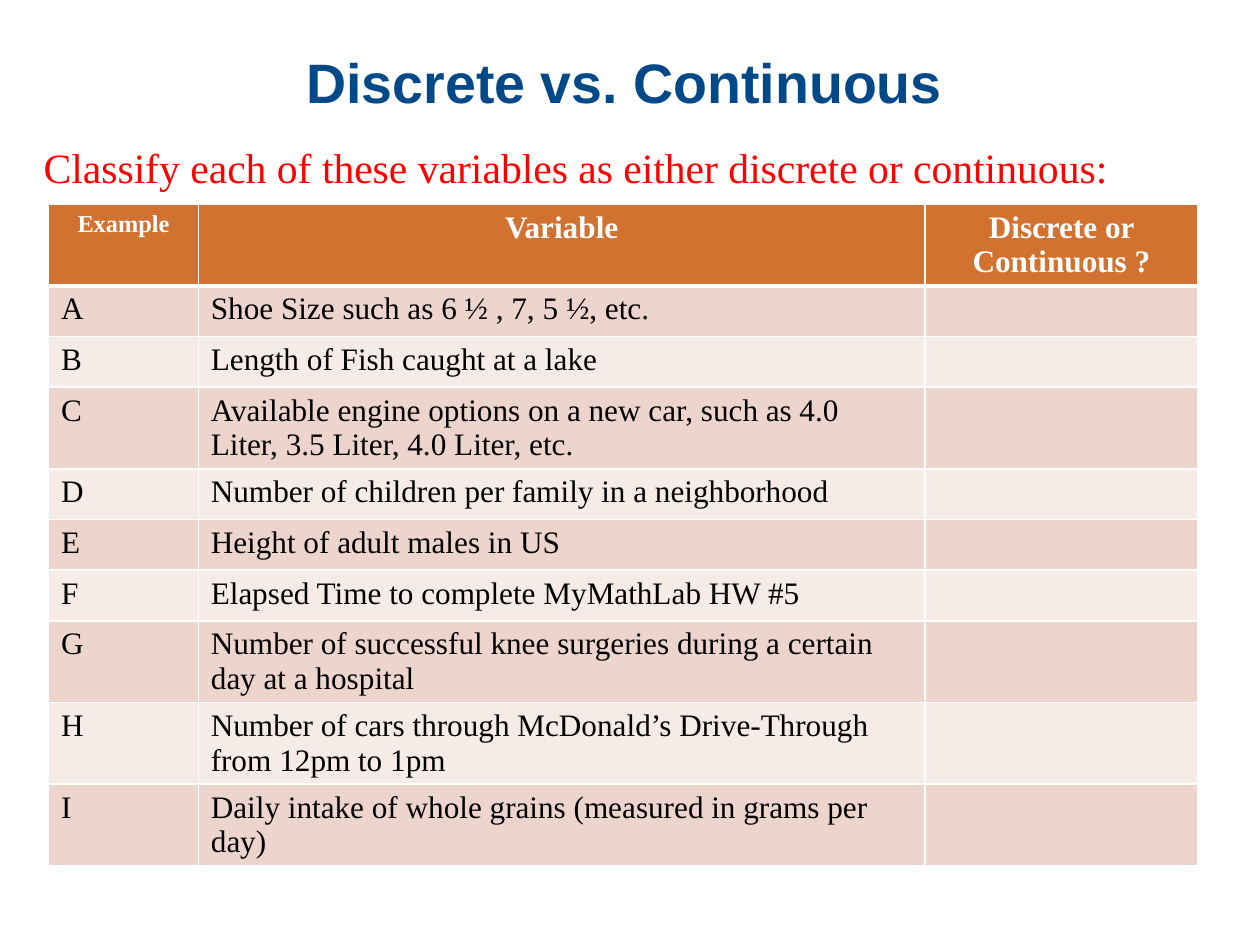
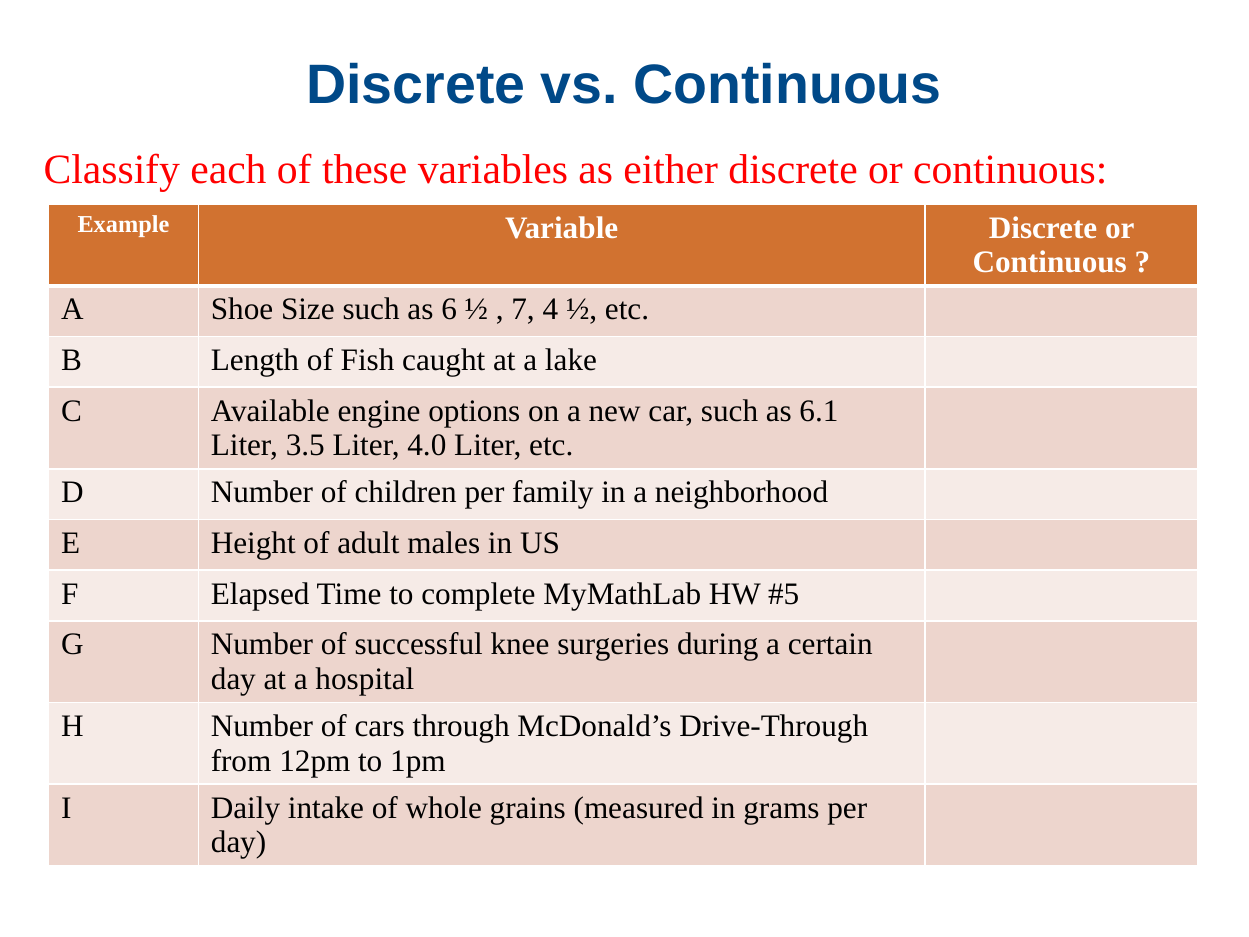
5: 5 -> 4
as 4.0: 4.0 -> 6.1
